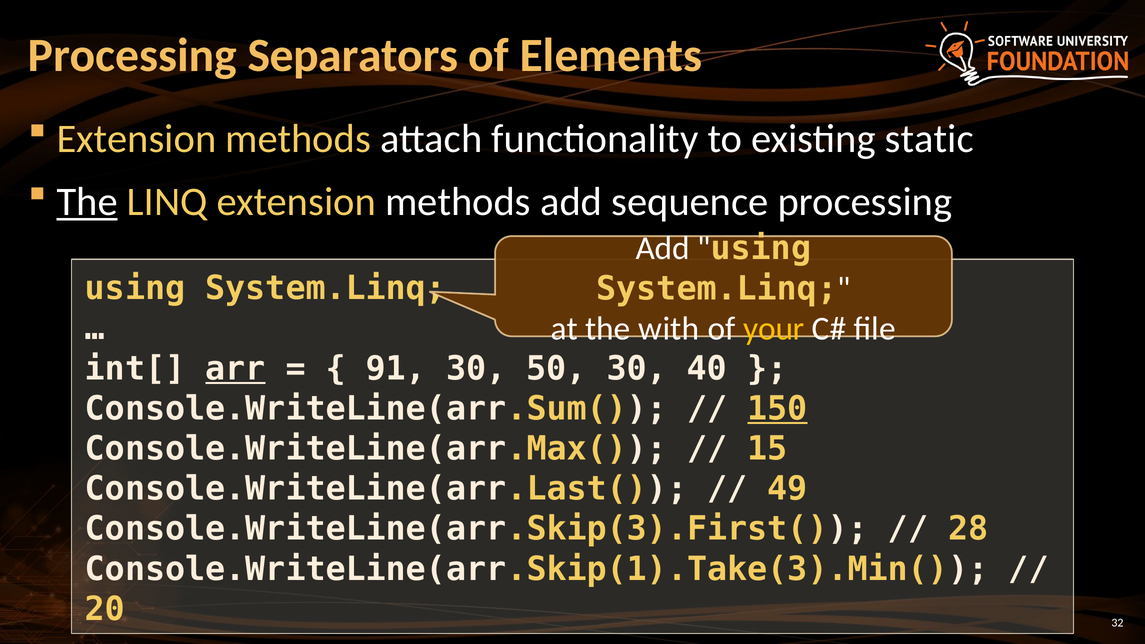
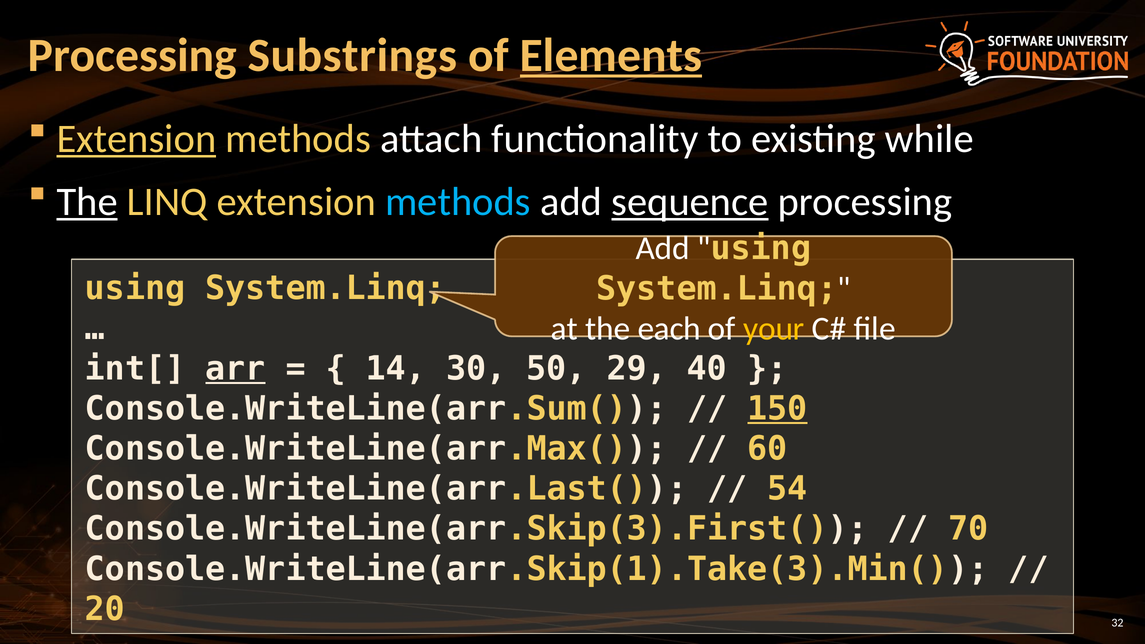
Separators: Separators -> Substrings
Elements underline: none -> present
Extension at (136, 139) underline: none -> present
static: static -> while
methods at (458, 202) colour: white -> light blue
sequence underline: none -> present
with: with -> each
91: 91 -> 14
50 30: 30 -> 29
15: 15 -> 60
49: 49 -> 54
28: 28 -> 70
